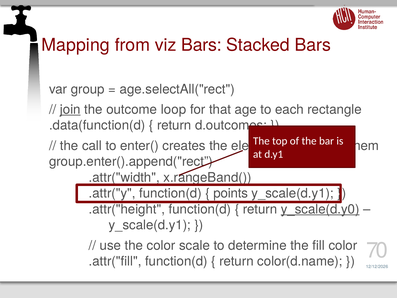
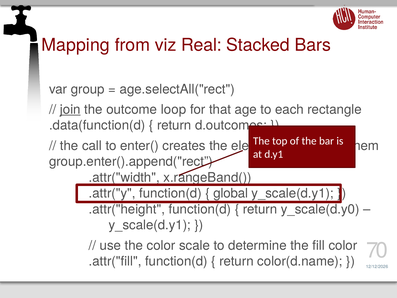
viz Bars: Bars -> Real
points: points -> global
y_scale(d.y0 underline: present -> none
